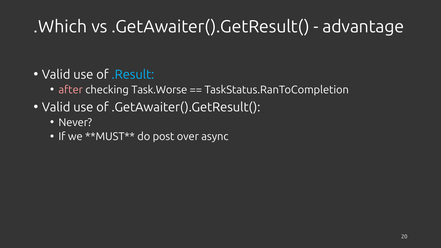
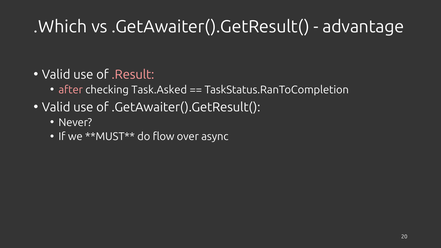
.Result colour: light blue -> pink
Task.Worse: Task.Worse -> Task.Asked
post: post -> flow
